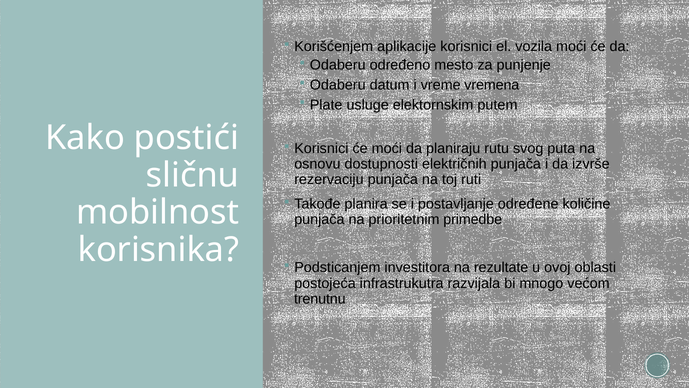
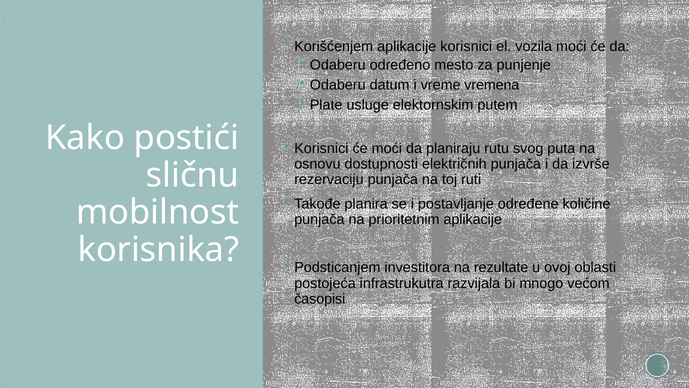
prioritetnim primedbe: primedbe -> aplikacije
trenutnu: trenutnu -> časopisi
